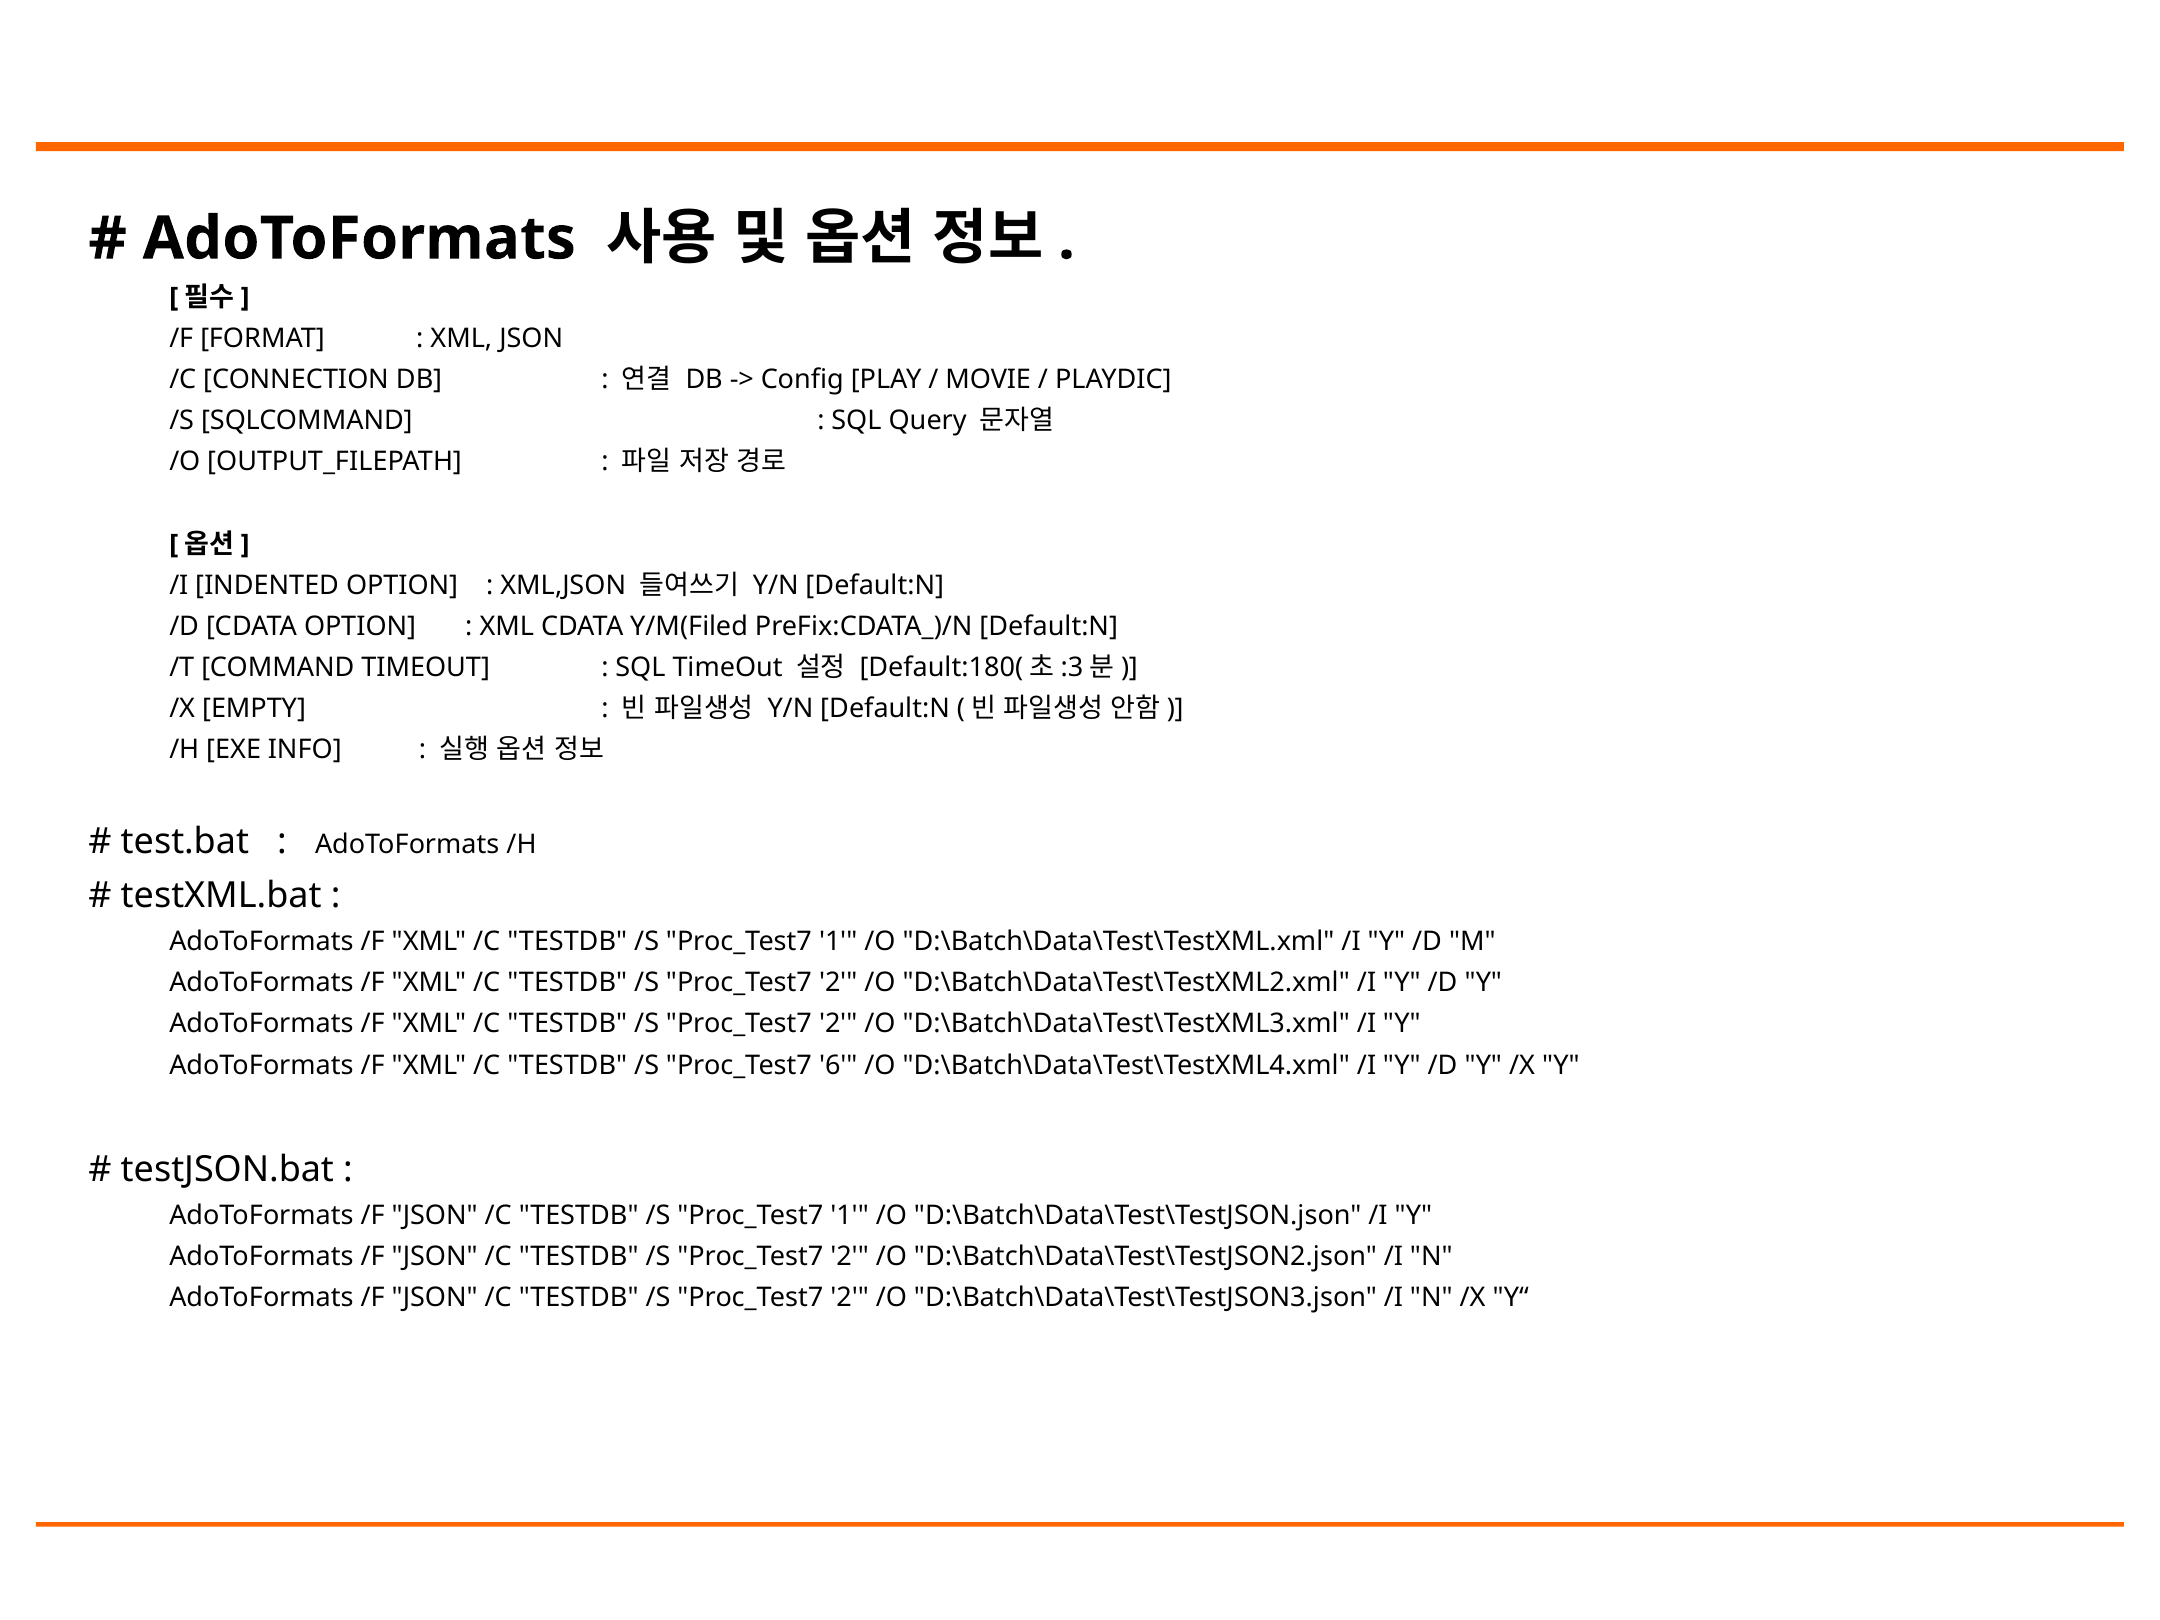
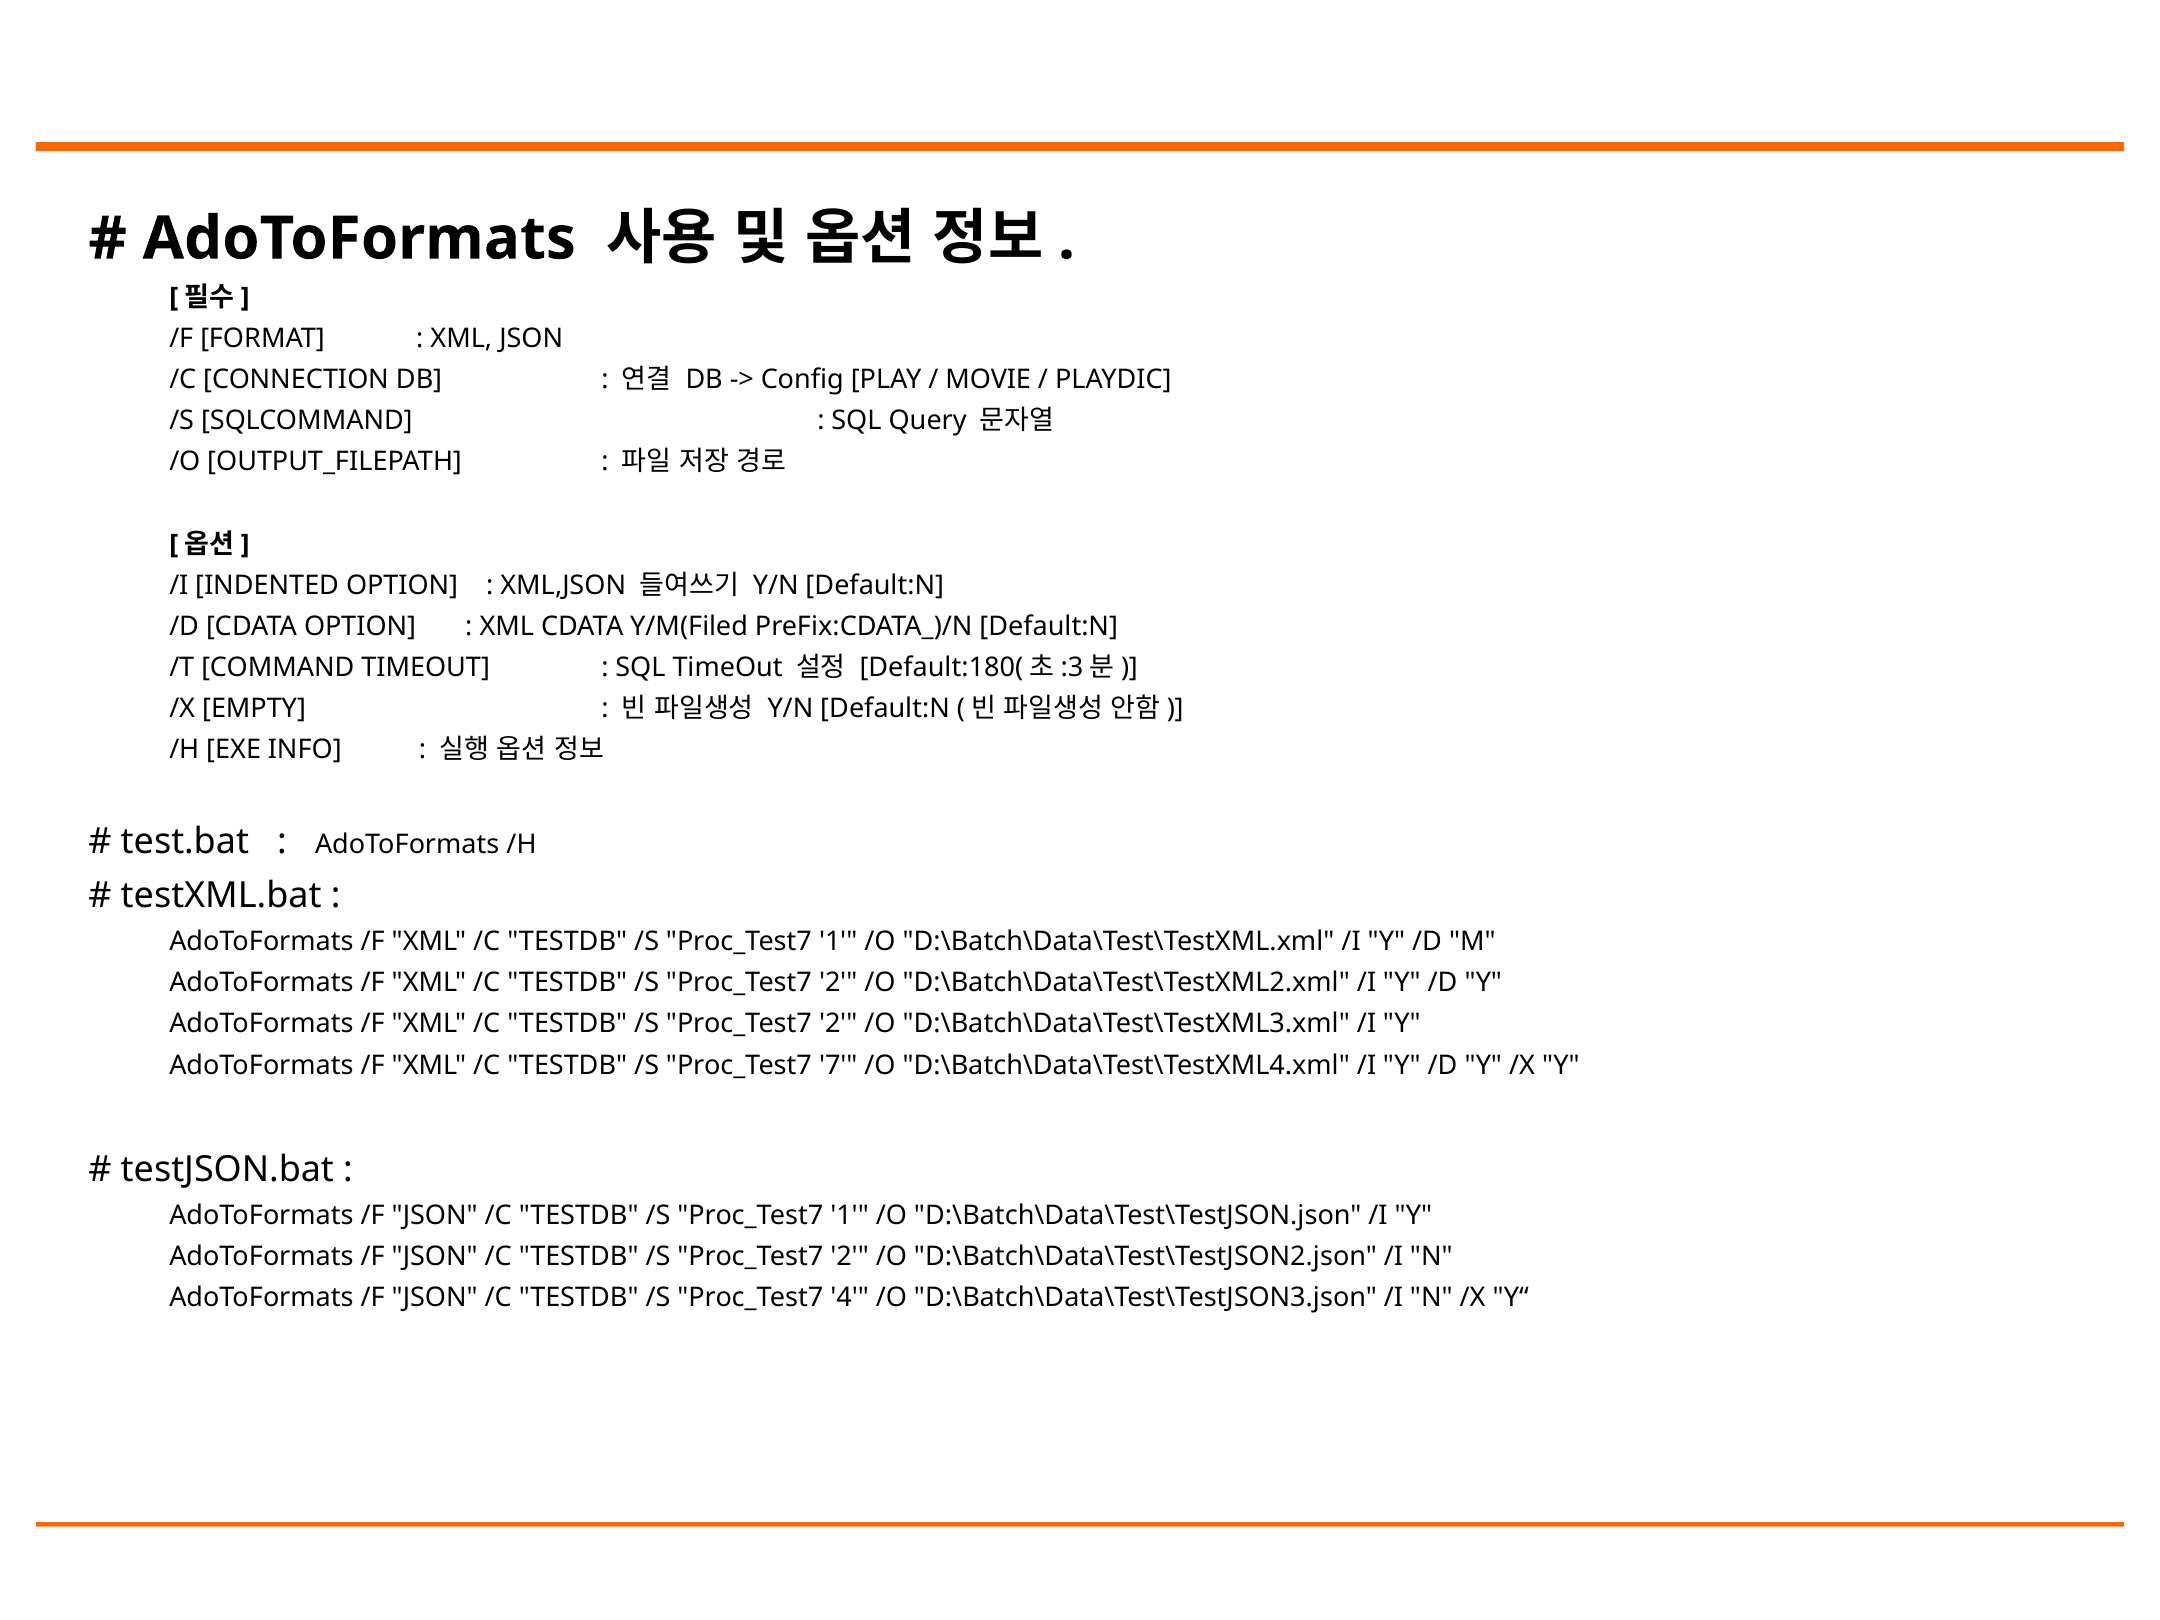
6: 6 -> 7
2 at (850, 1298): 2 -> 4
